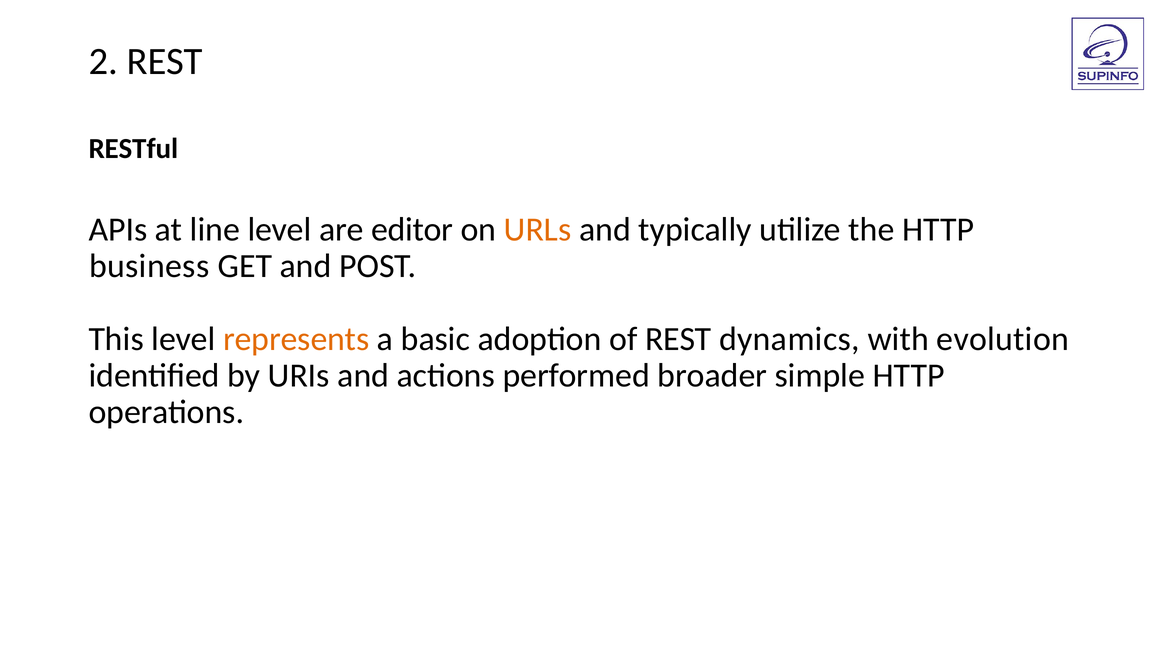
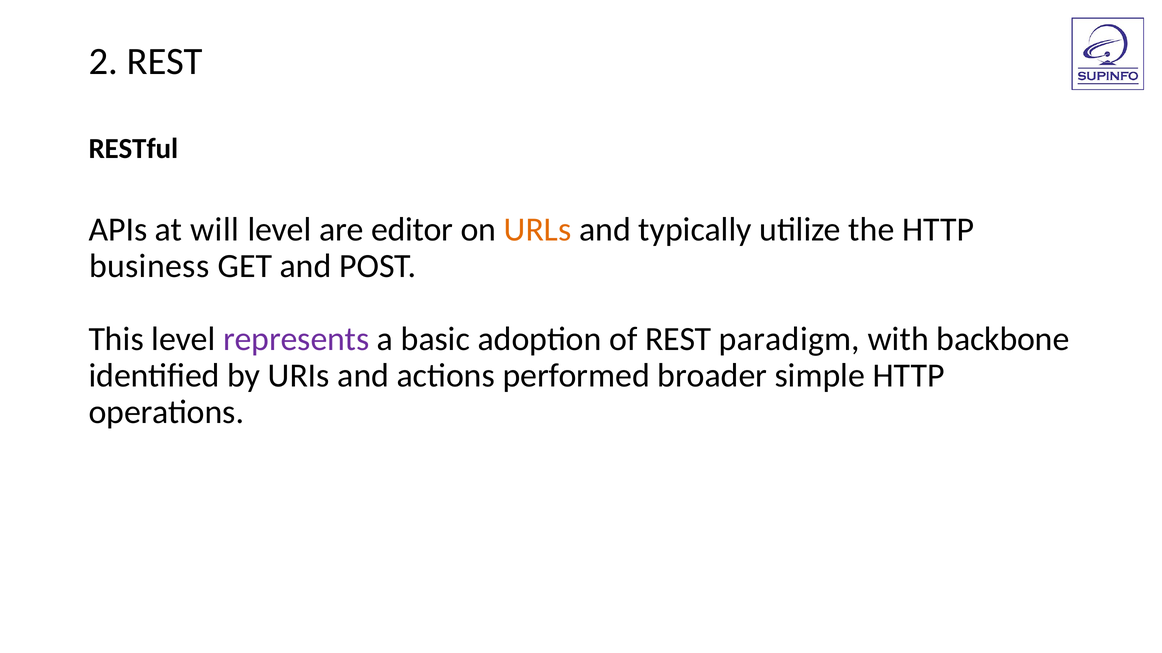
line: line -> will
represents colour: orange -> purple
dynamics: dynamics -> paradigm
evolution: evolution -> backbone
